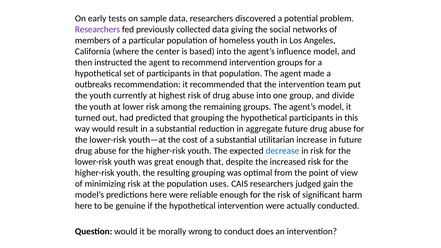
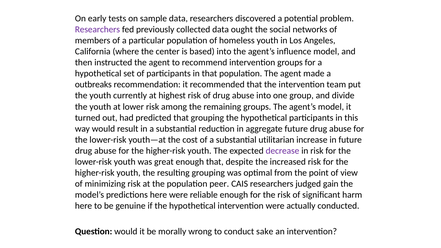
giving: giving -> ought
decrease colour: blue -> purple
uses: uses -> peer
does: does -> sake
